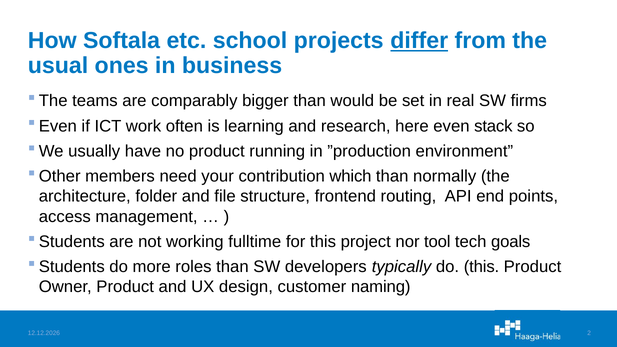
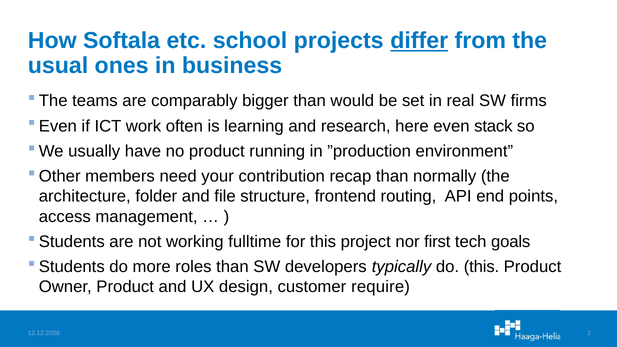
which: which -> recap
tool: tool -> first
naming: naming -> require
